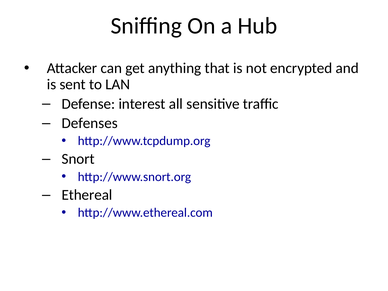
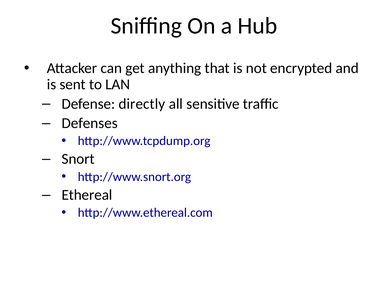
interest: interest -> directly
